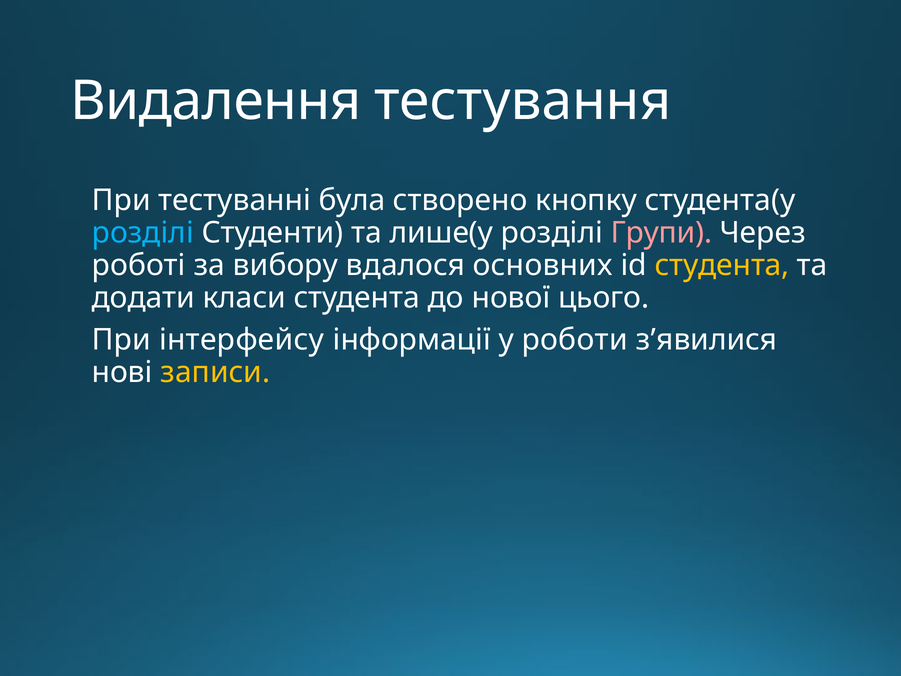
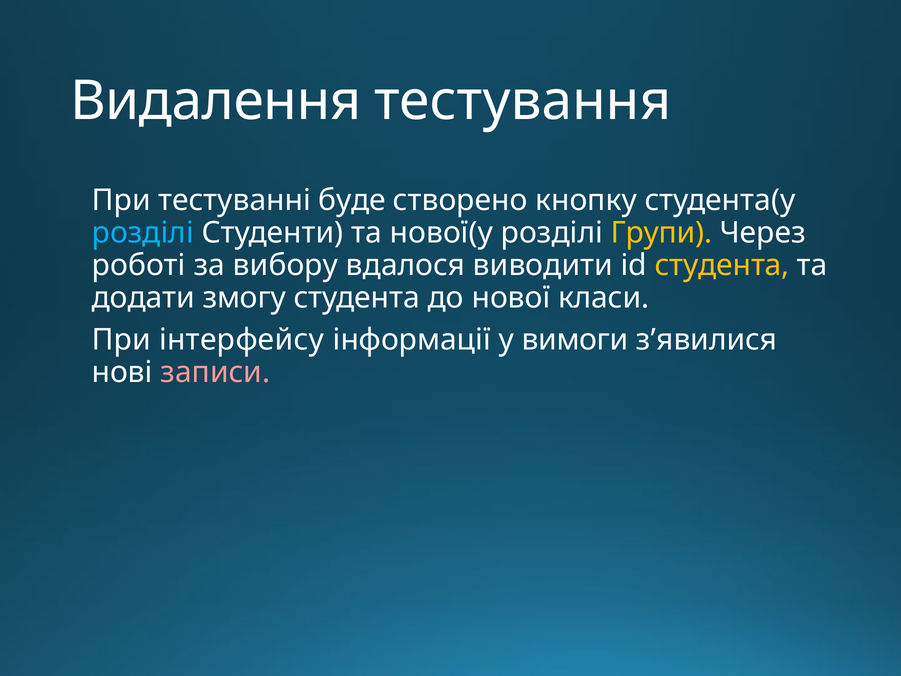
була: була -> буде
лише(у: лише(у -> нової(у
Групи colour: pink -> yellow
основних: основних -> виводити
класи: класи -> змогу
цього: цього -> класи
роботи: роботи -> вимоги
записи colour: yellow -> pink
